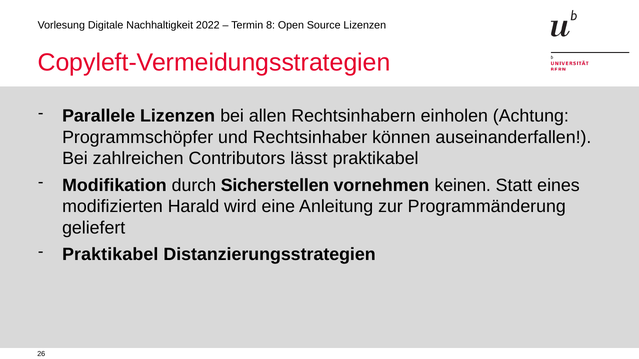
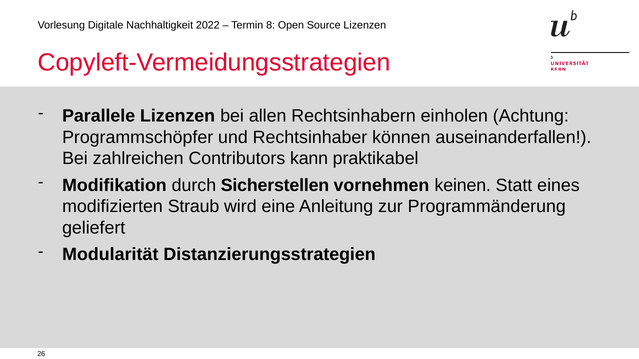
lässt: lässt -> kann
Harald: Harald -> Straub
Praktikabel at (110, 255): Praktikabel -> Modularität
